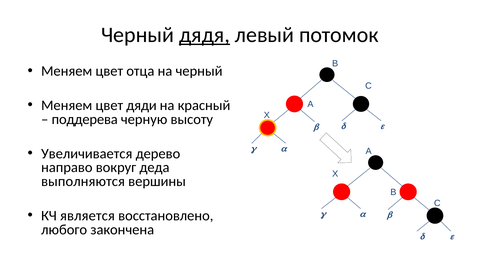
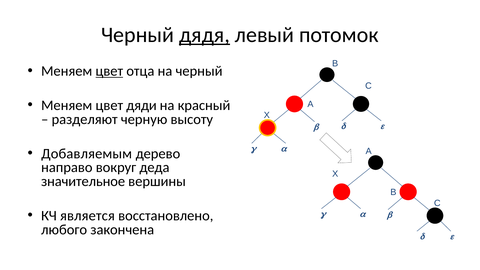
цвет at (109, 71) underline: none -> present
поддерева: поддерева -> разделяют
Увеличивается: Увеличивается -> Добавляемым
выполняются: выполняются -> значительное
